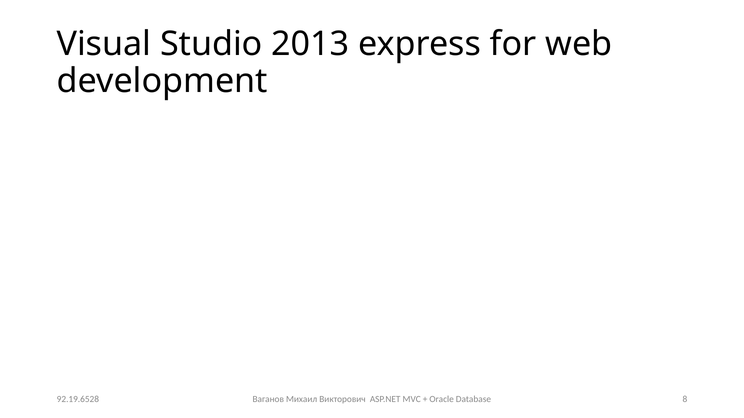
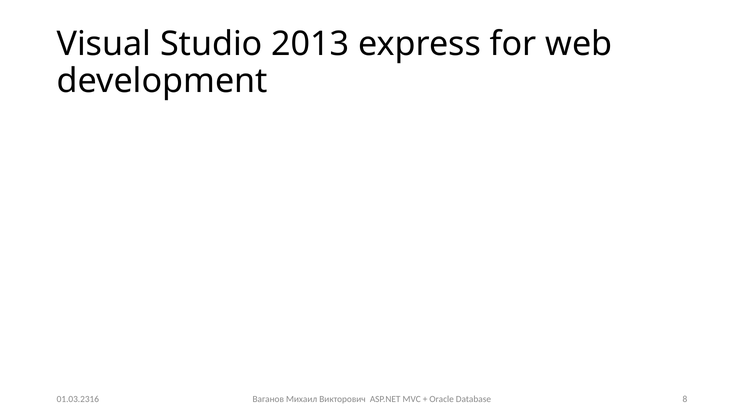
92.19.6528: 92.19.6528 -> 01.03.2316
